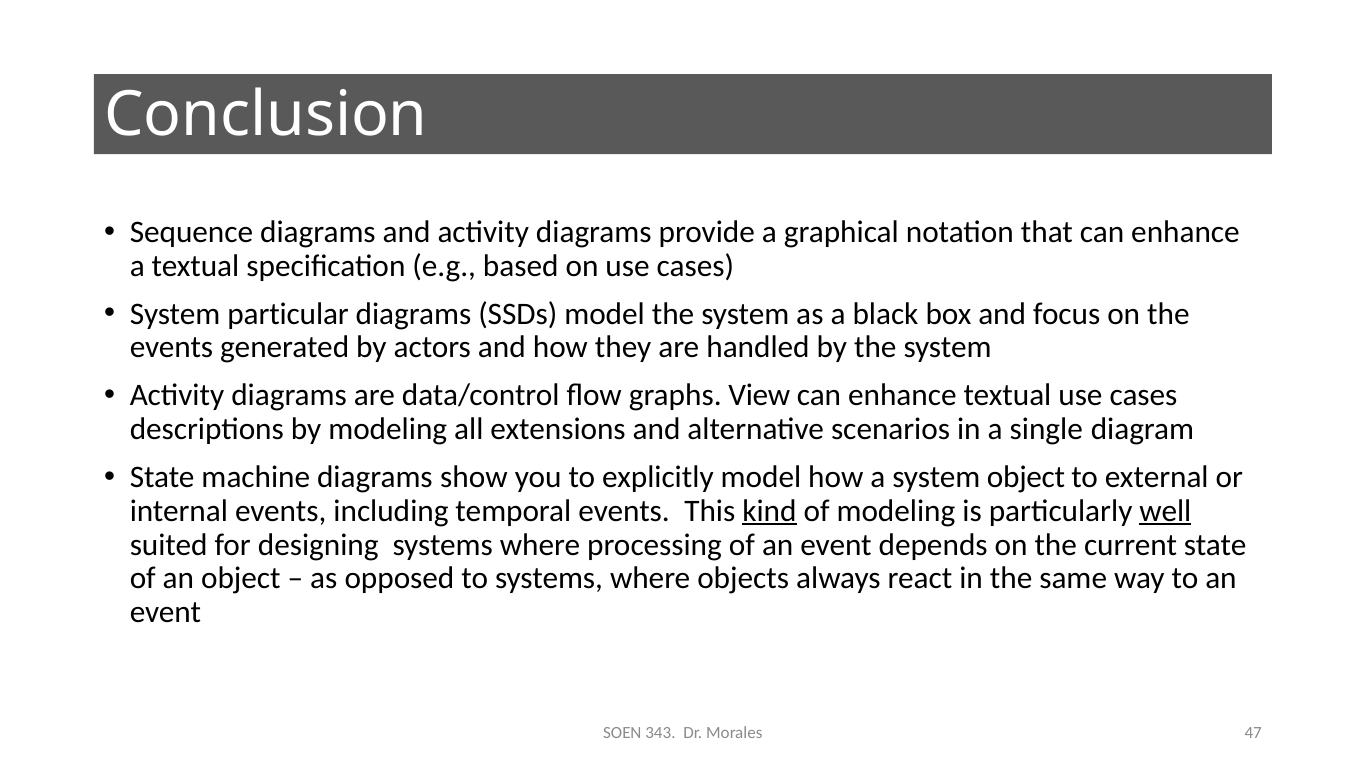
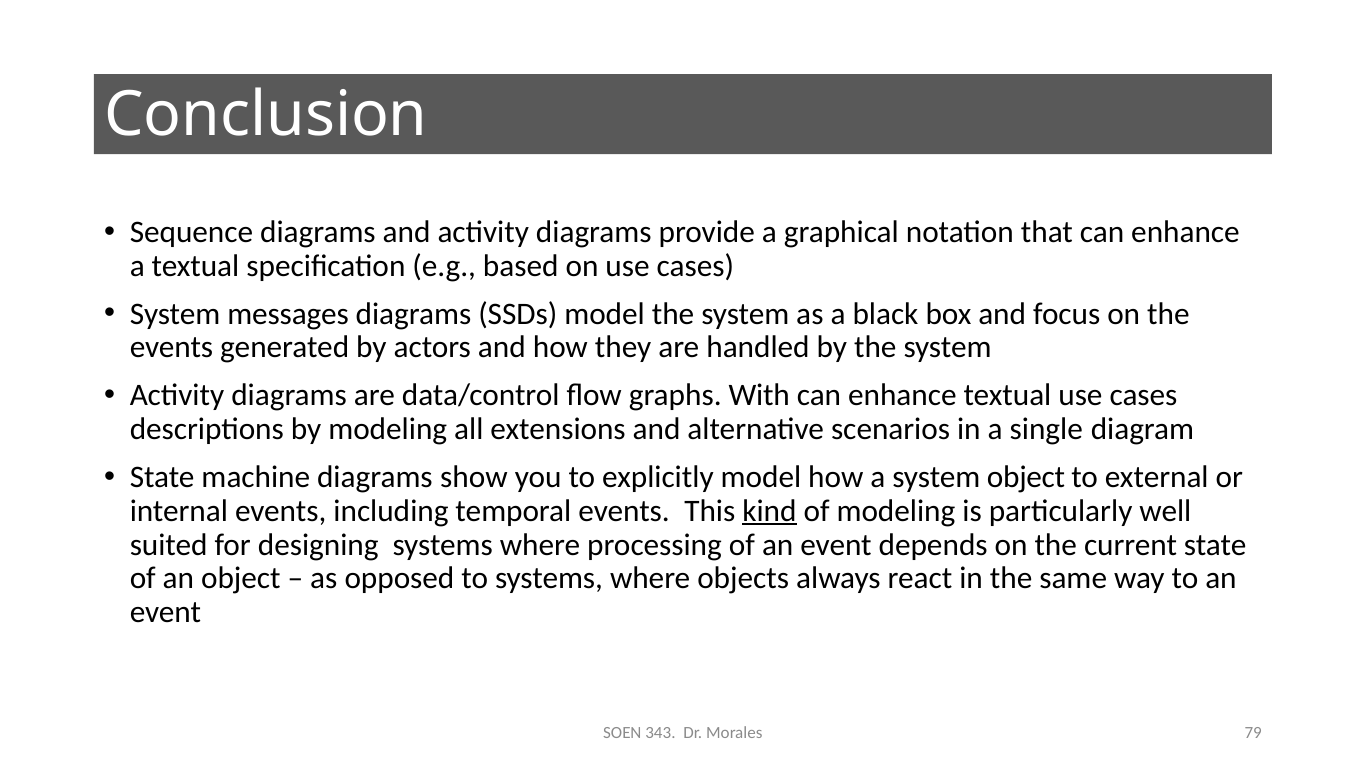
particular: particular -> messages
View: View -> With
well underline: present -> none
47: 47 -> 79
